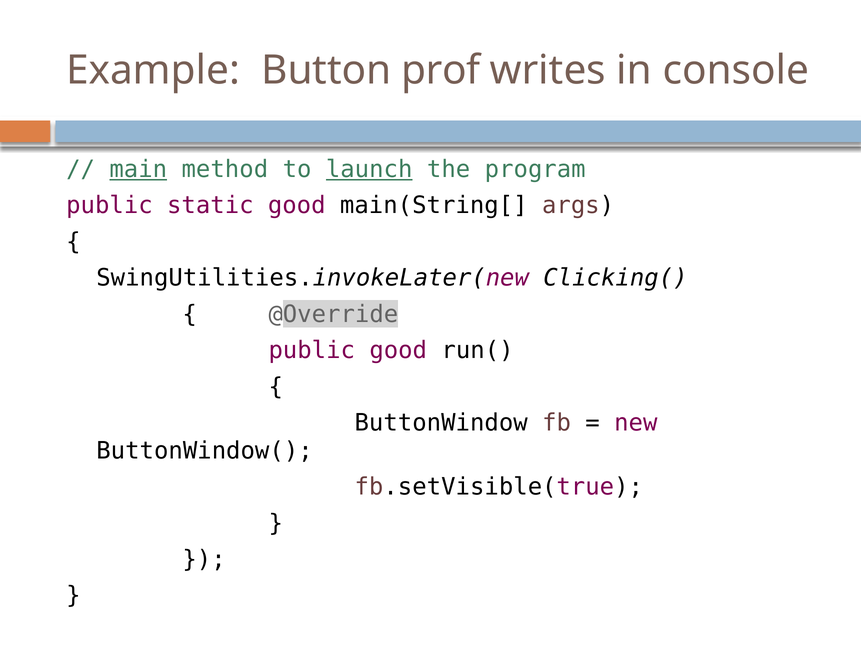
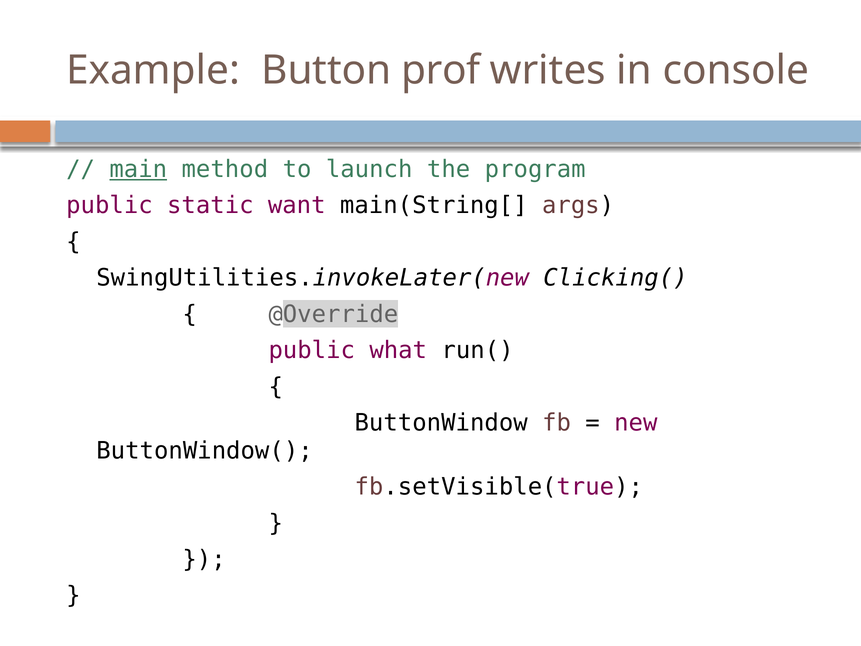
launch underline: present -> none
static good: good -> want
public good: good -> what
